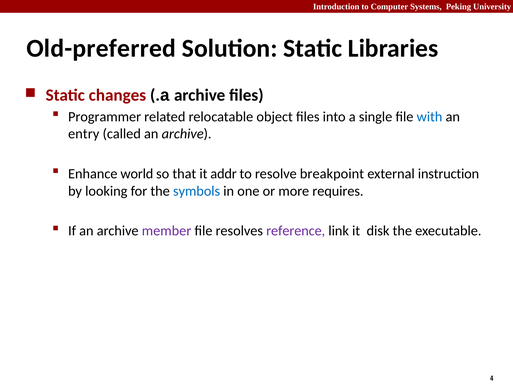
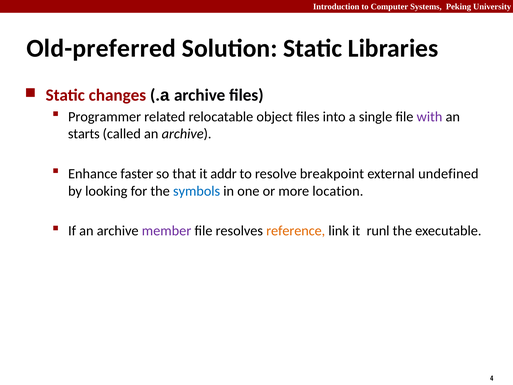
with colour: blue -> purple
entry: entry -> starts
world: world -> faster
instruction: instruction -> undefined
requires: requires -> location
reference colour: purple -> orange
disk: disk -> runl
